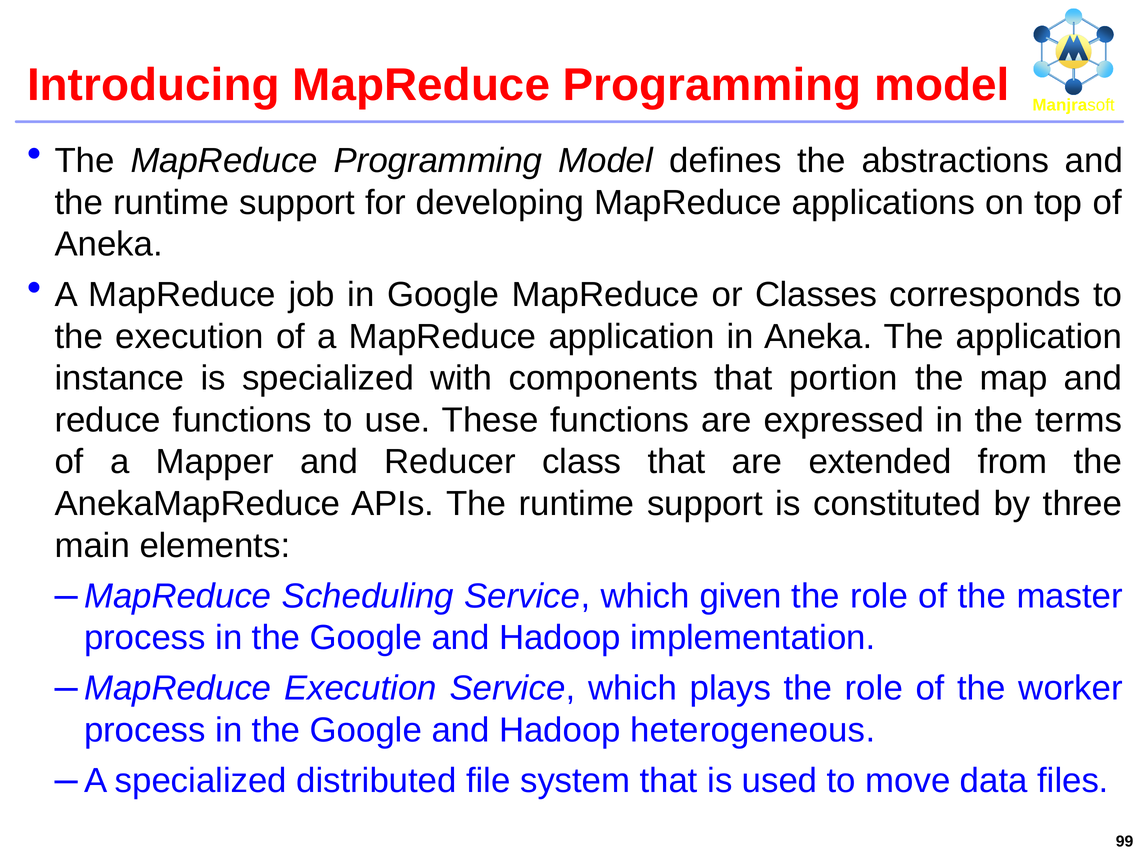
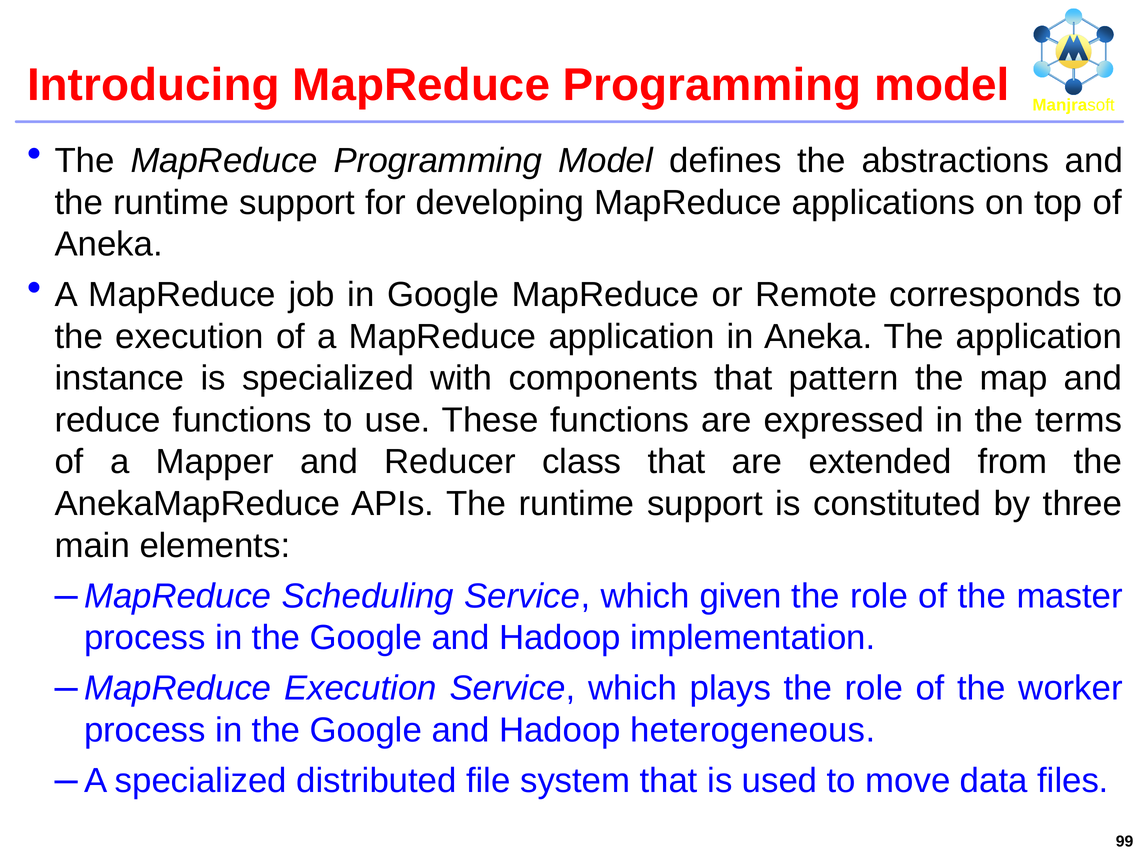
Classes: Classes -> Remote
portion: portion -> pattern
